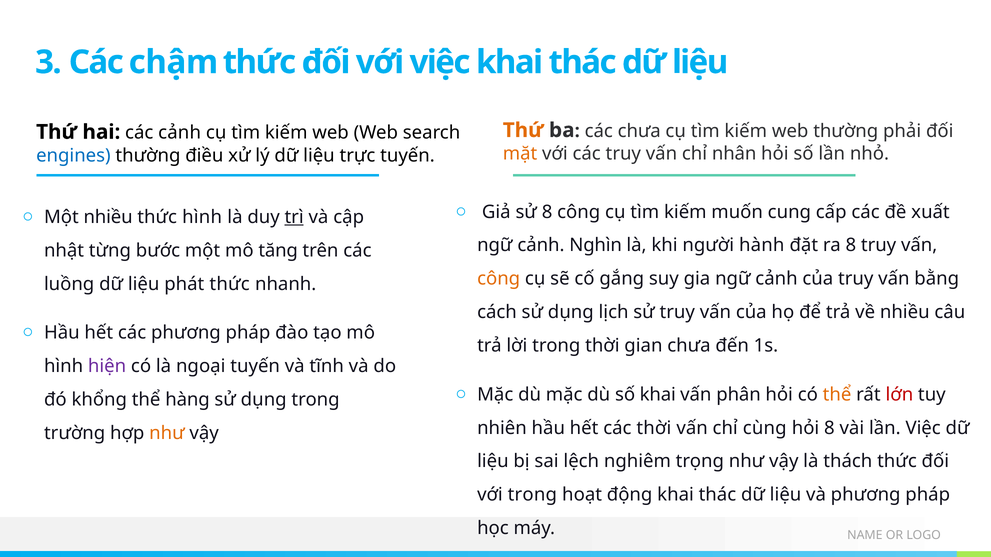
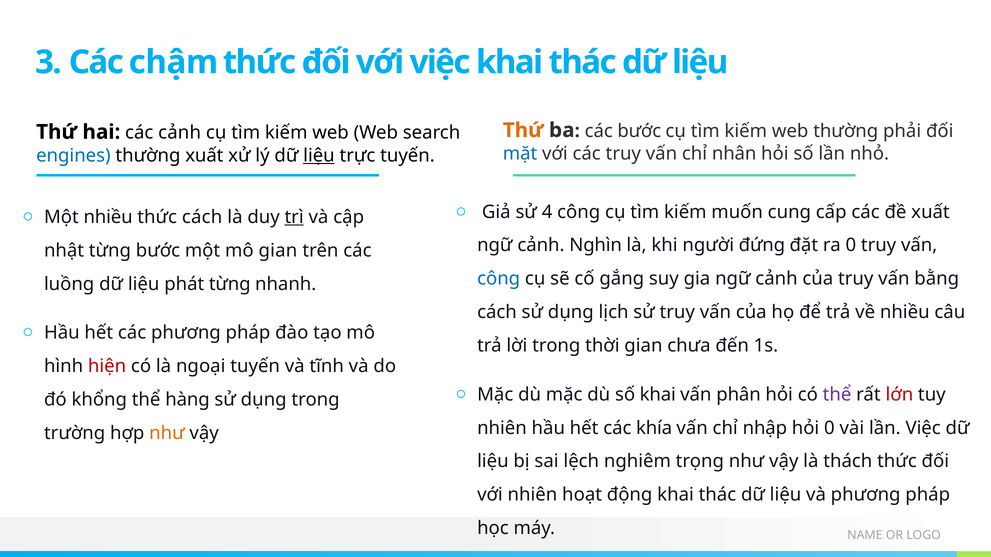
các chưa: chưa -> bước
mặt colour: orange -> blue
thường điều: điều -> xuất
liệu at (319, 156) underline: none -> present
sử 8: 8 -> 4
thức hình: hình -> cách
hành: hành -> đứng
ra 8: 8 -> 0
mô tăng: tăng -> gian
công at (499, 279) colour: orange -> blue
phát thức: thức -> từng
hiện colour: purple -> red
thể at (837, 395) colour: orange -> purple
các thời: thời -> khía
cùng: cùng -> nhập
hỏi 8: 8 -> 0
với trọng: trọng -> nhiên
